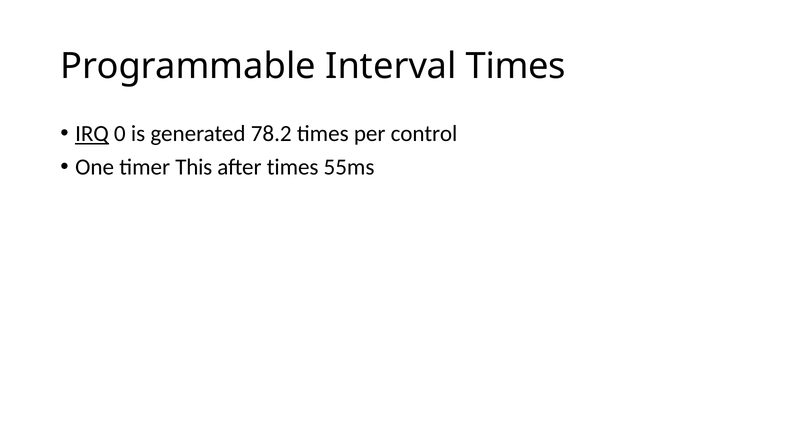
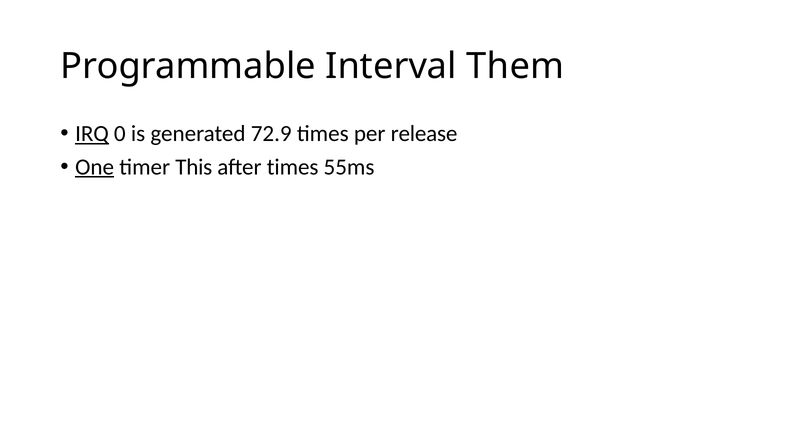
Interval Times: Times -> Them
78.2: 78.2 -> 72.9
control: control -> release
One underline: none -> present
